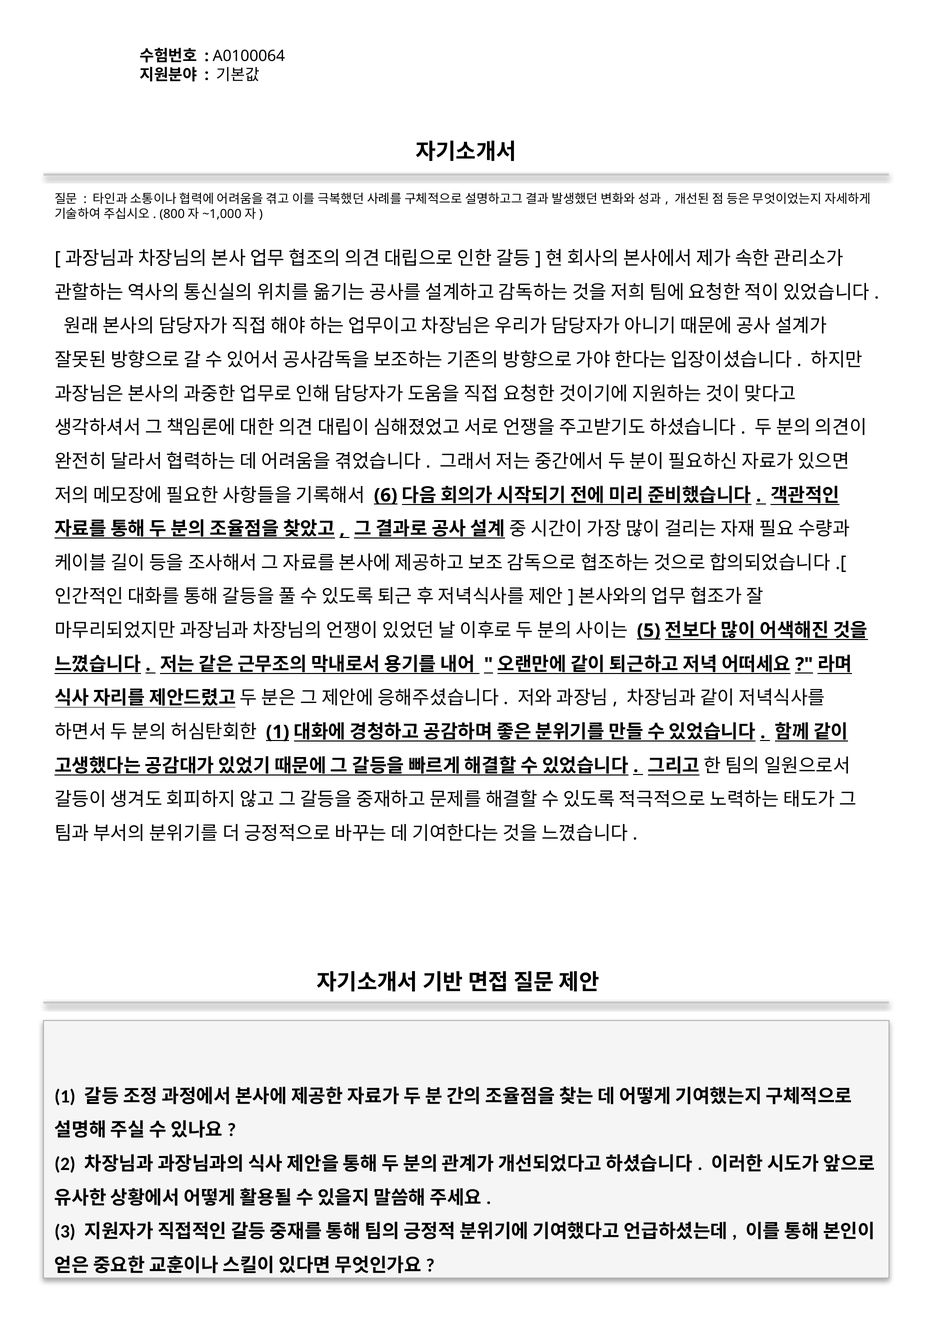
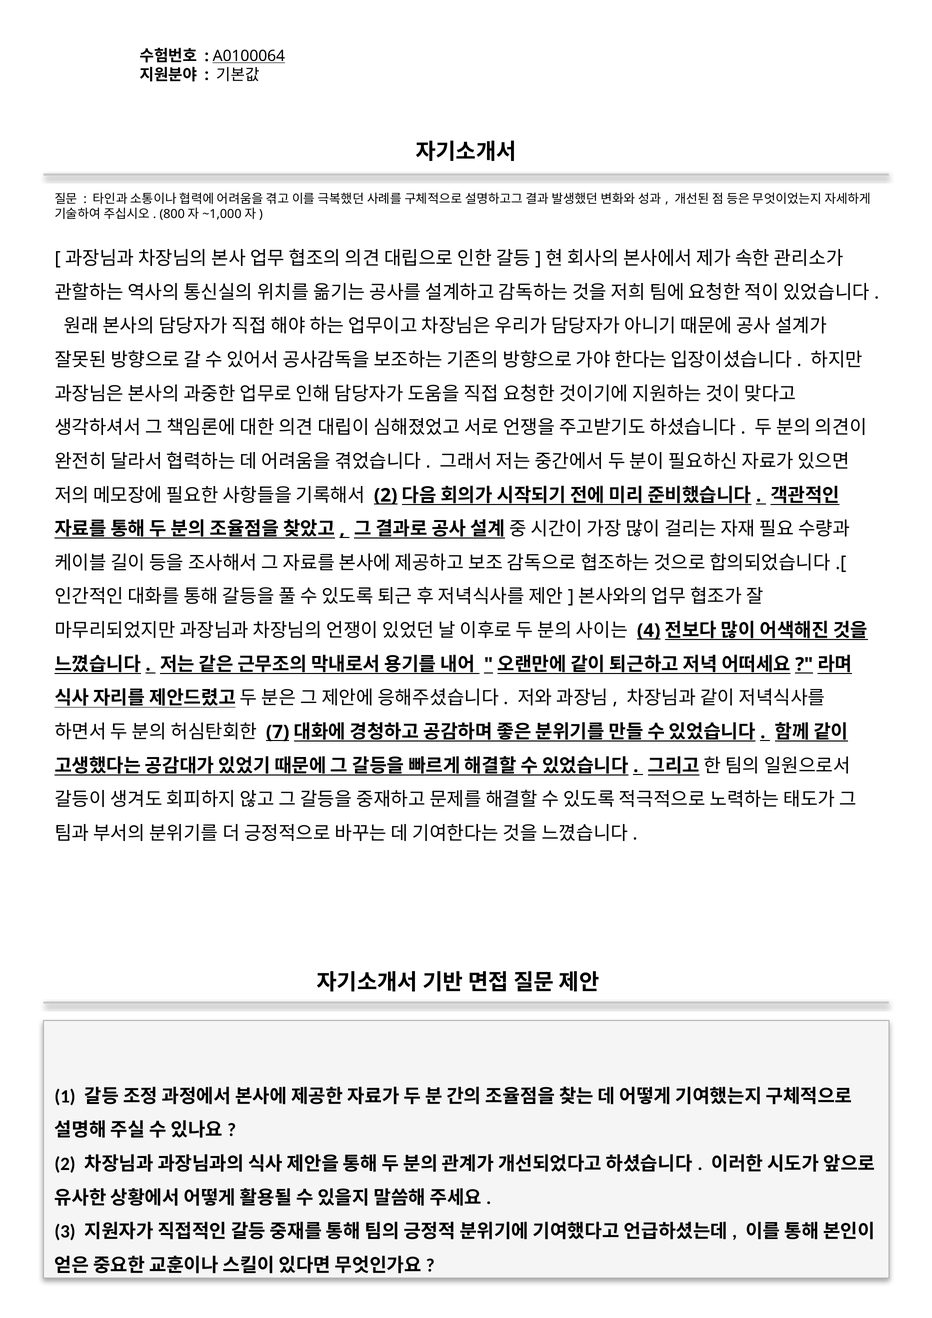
A0100064 underline: none -> present
6 at (386, 495): 6 -> 2
5: 5 -> 4
1 at (278, 732): 1 -> 7
